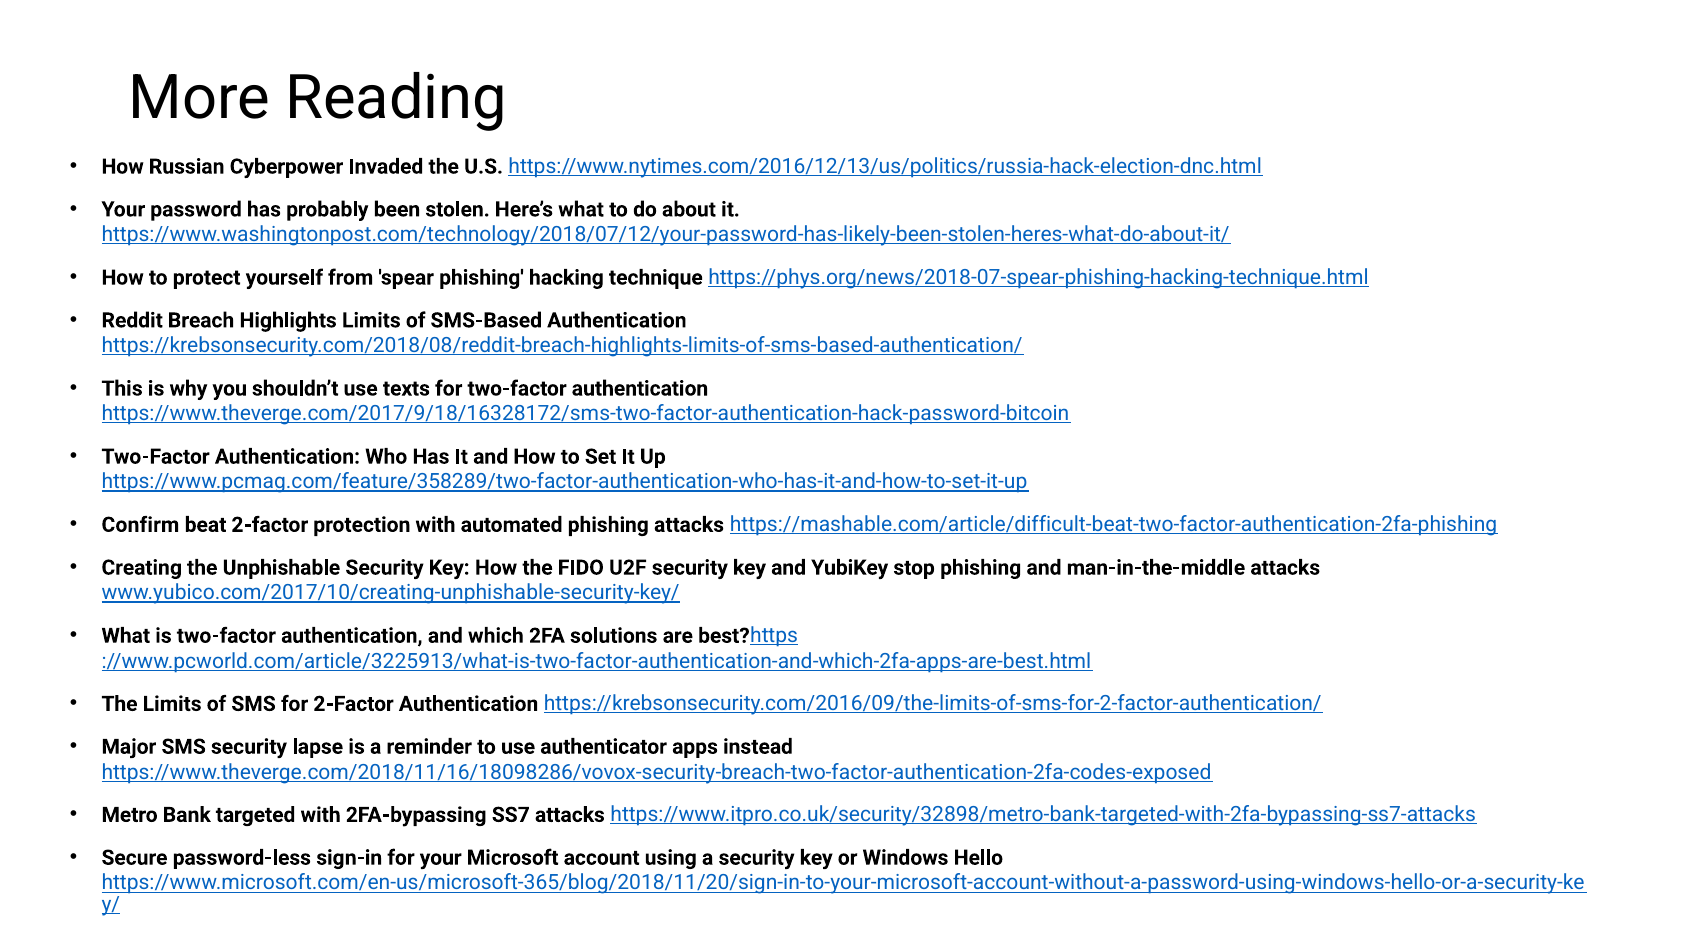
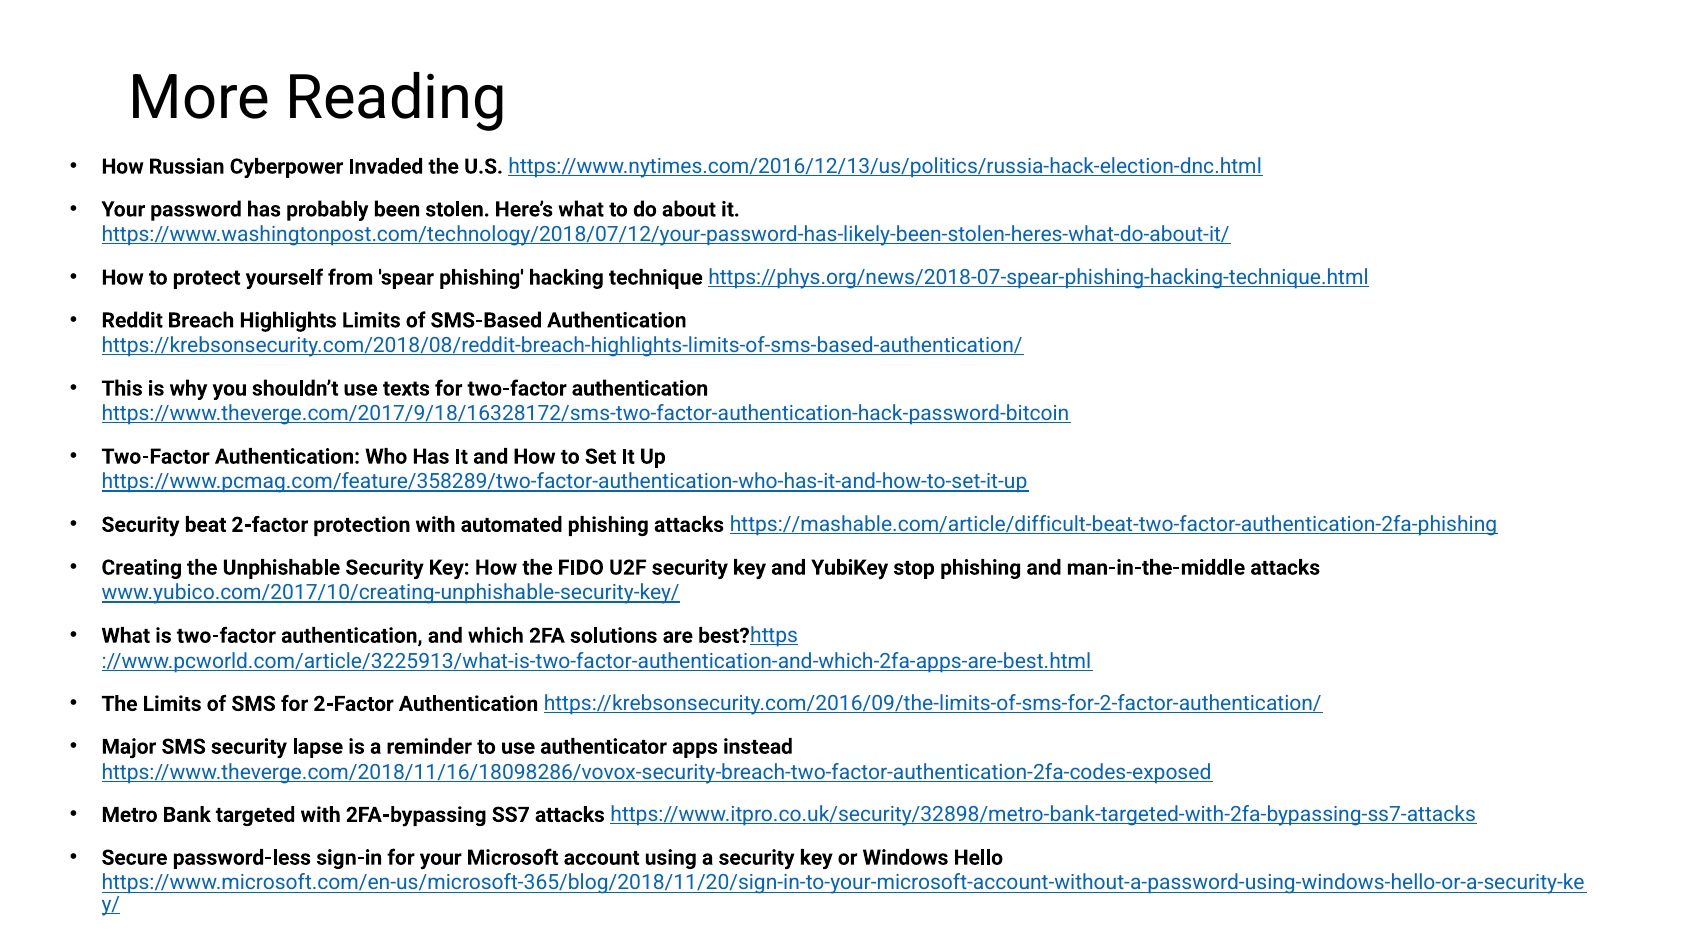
Confirm at (140, 525): Confirm -> Security
